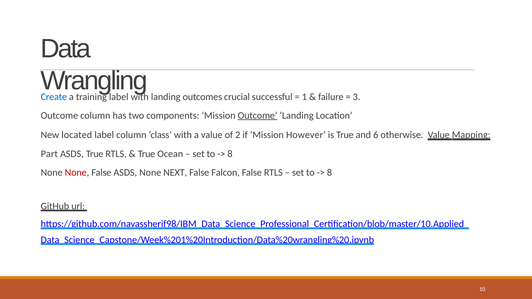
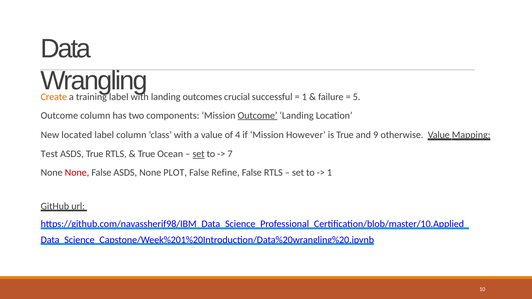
Create colour: blue -> orange
3: 3 -> 5
2: 2 -> 4
6: 6 -> 9
Part: Part -> Test
set at (199, 154) underline: none -> present
8 at (230, 154): 8 -> 7
NEXT: NEXT -> PLOT
Falcon: Falcon -> Refine
8 at (329, 173): 8 -> 1
